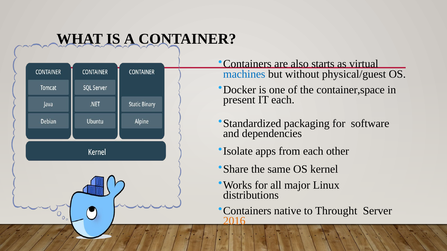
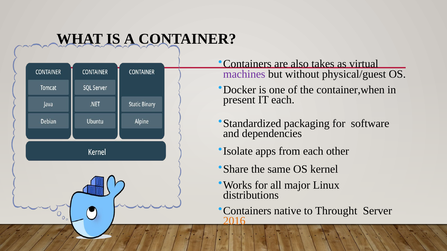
starts: starts -> takes
machines colour: blue -> purple
container,space: container,space -> container,when
